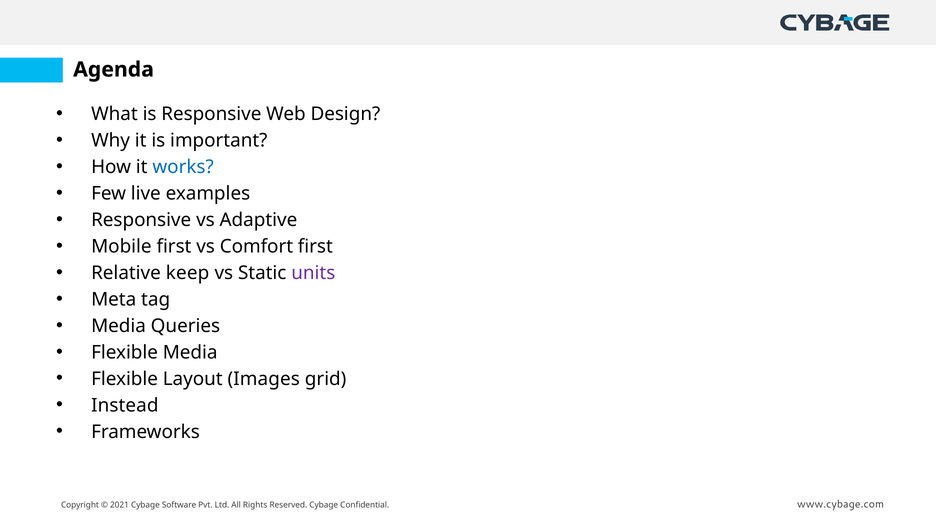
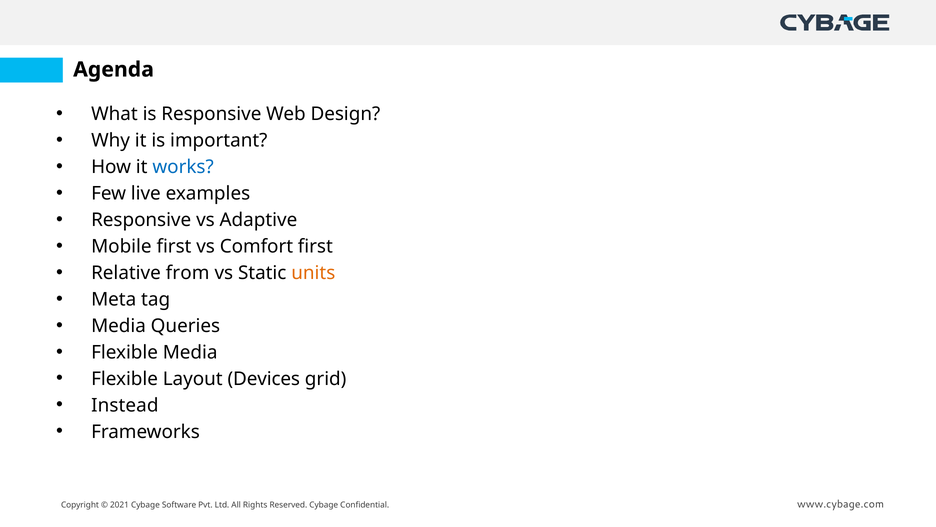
keep: keep -> from
units colour: purple -> orange
Images: Images -> Devices
